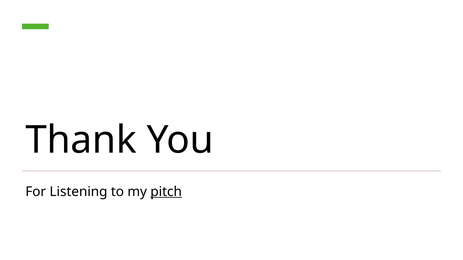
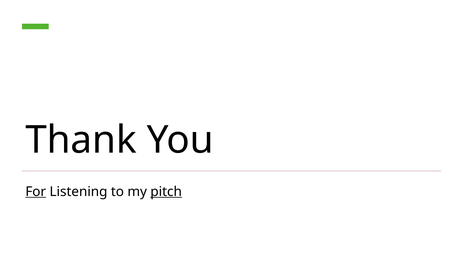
For underline: none -> present
